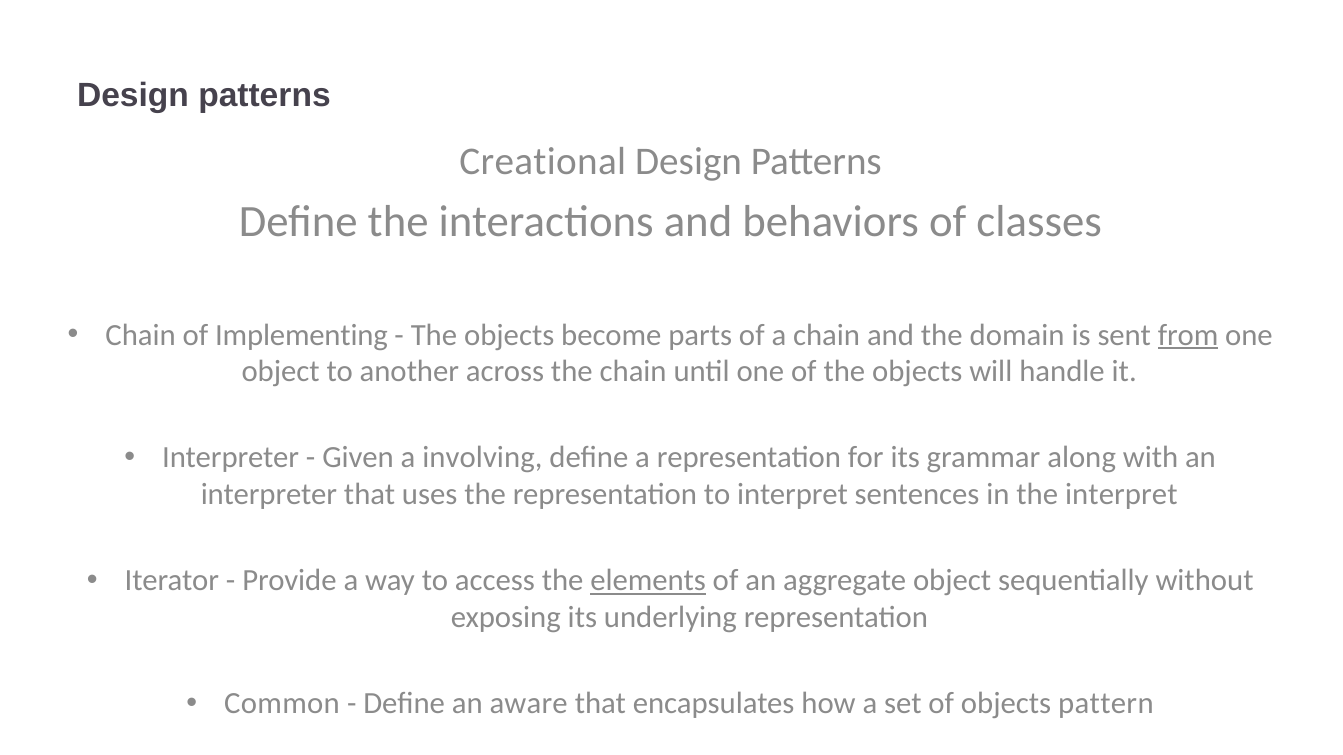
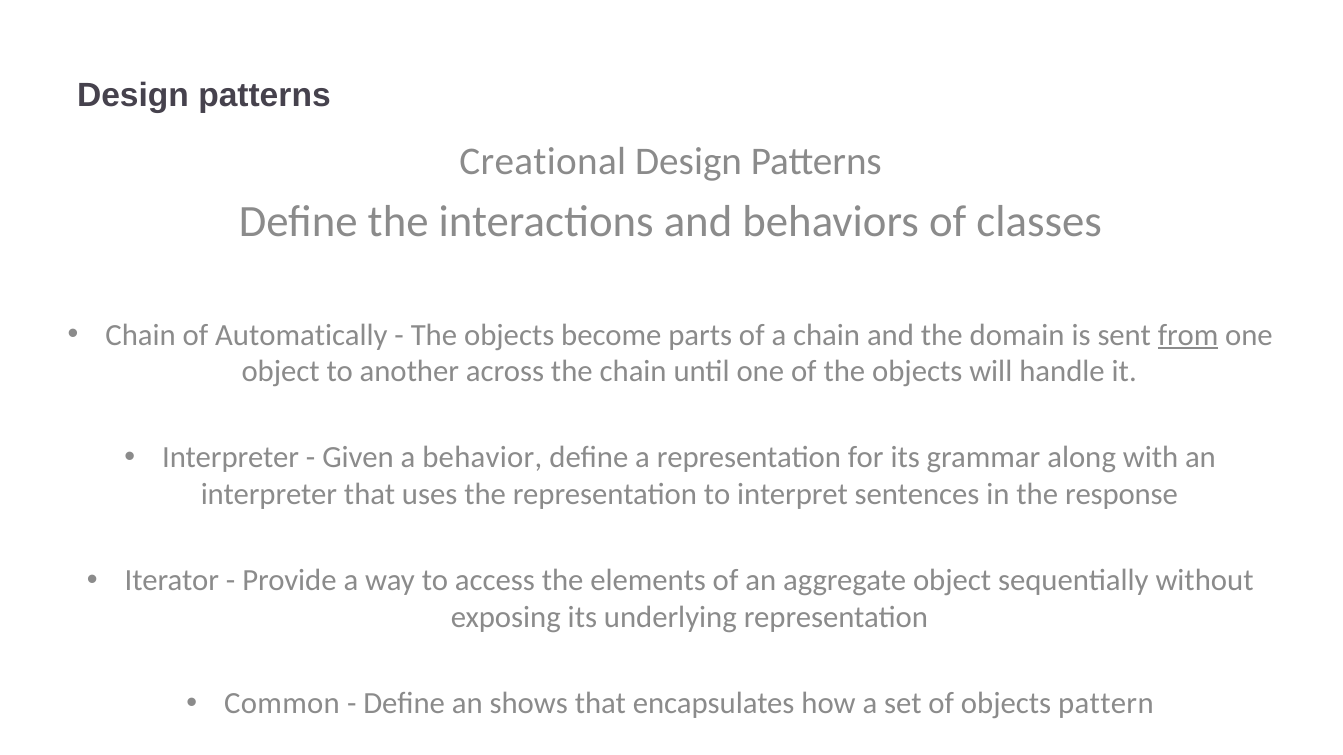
Implementing: Implementing -> Automatically
involving: involving -> behavior
the interpret: interpret -> response
elements underline: present -> none
aware: aware -> shows
